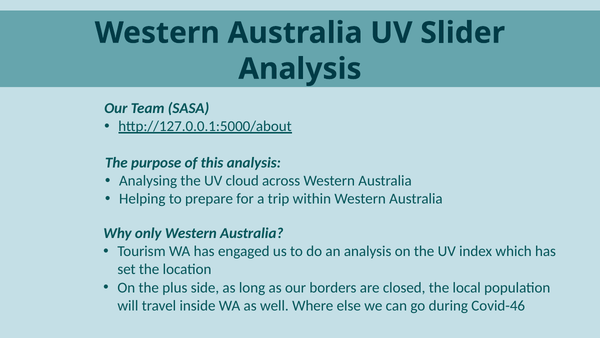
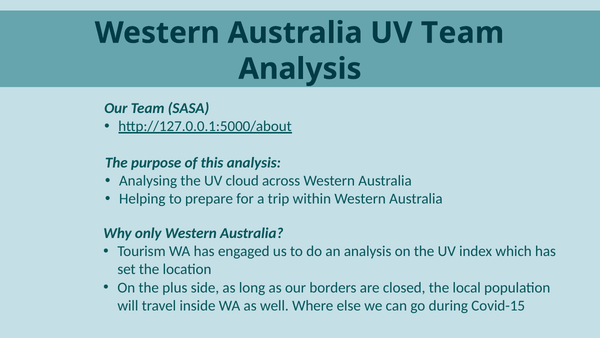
UV Slider: Slider -> Team
Covid-46: Covid-46 -> Covid-15
